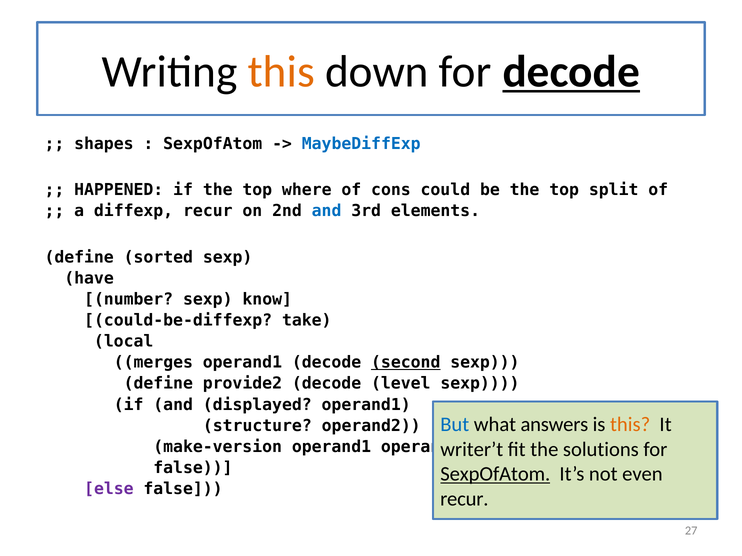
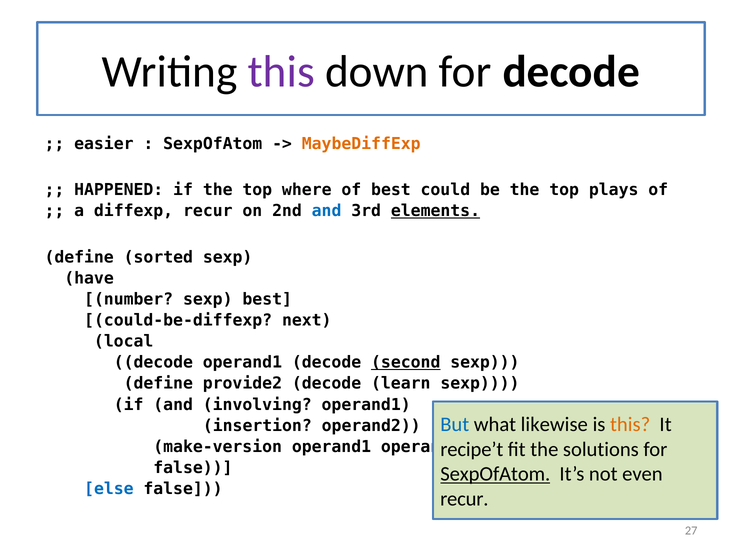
this at (281, 72) colour: orange -> purple
decode at (571, 72) underline: present -> none
shapes: shapes -> easier
MaybeDiffExp colour: blue -> orange
of cons: cons -> best
split: split -> plays
elements underline: none -> present
sexp know: know -> best
take: take -> next
merges at (153, 363): merges -> decode
level: level -> learn
displayed: displayed -> involving
answers: answers -> likewise
structure: structure -> insertion
writer’t: writer’t -> recipe’t
else colour: purple -> blue
